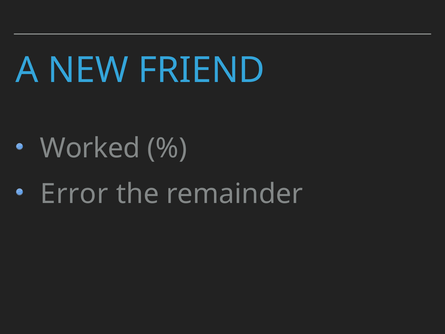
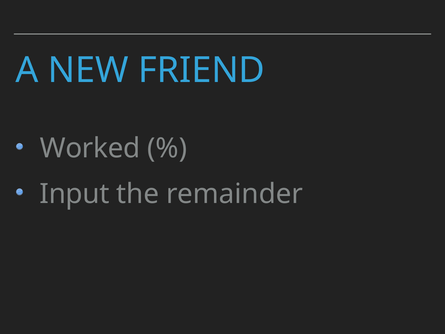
Error: Error -> Input
